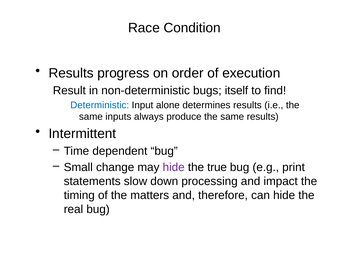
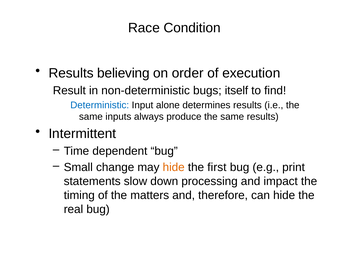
progress: progress -> believing
hide at (174, 167) colour: purple -> orange
true: true -> first
